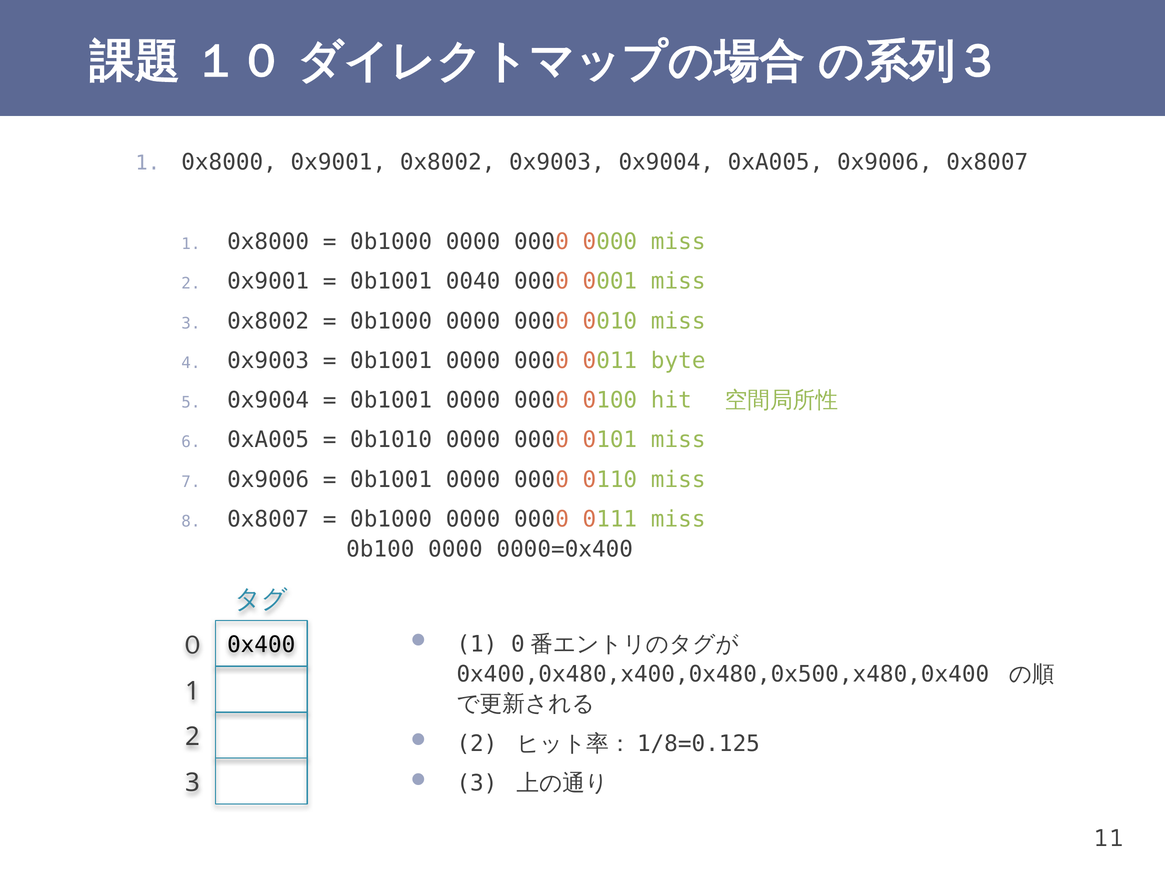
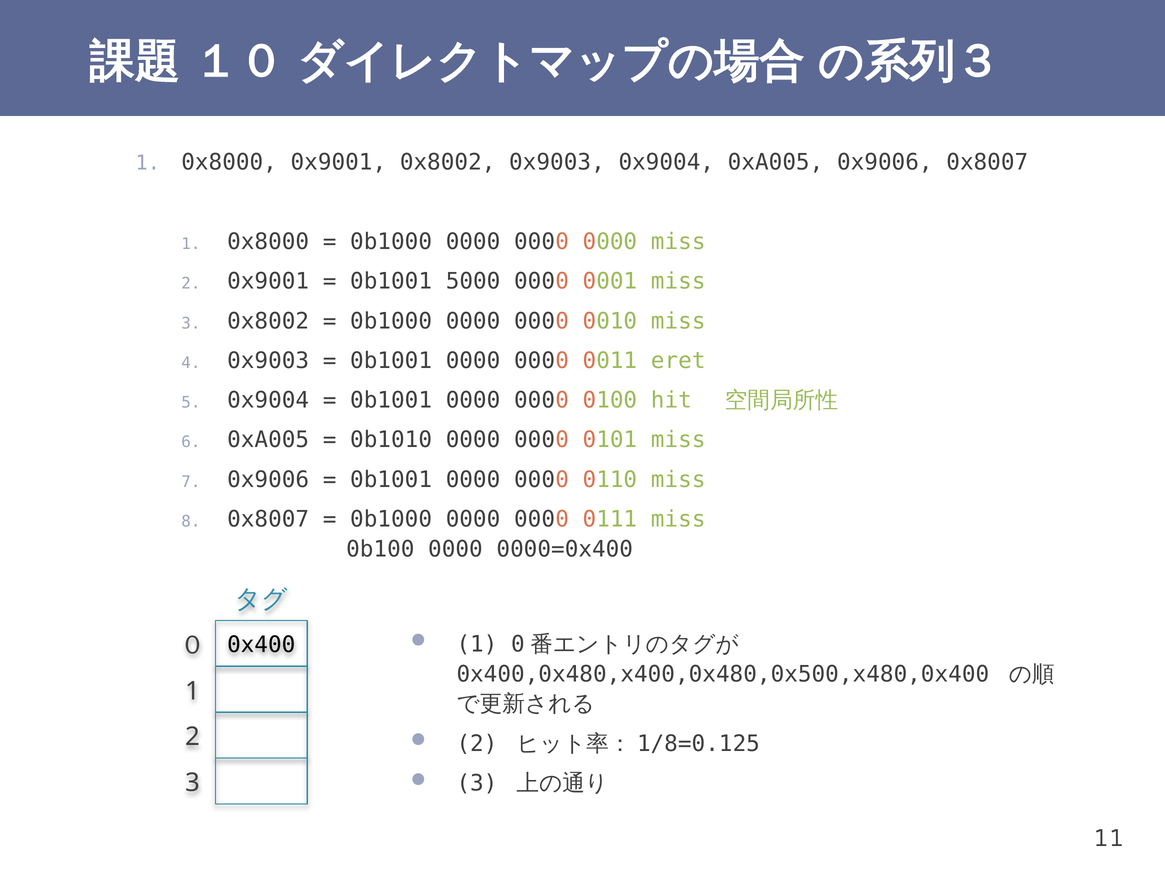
0040: 0040 -> 5000
byte: byte -> eret
